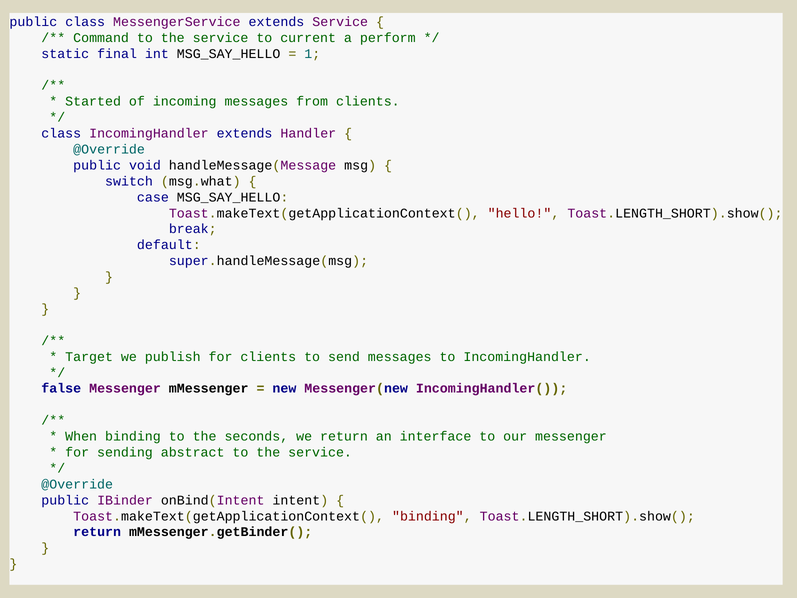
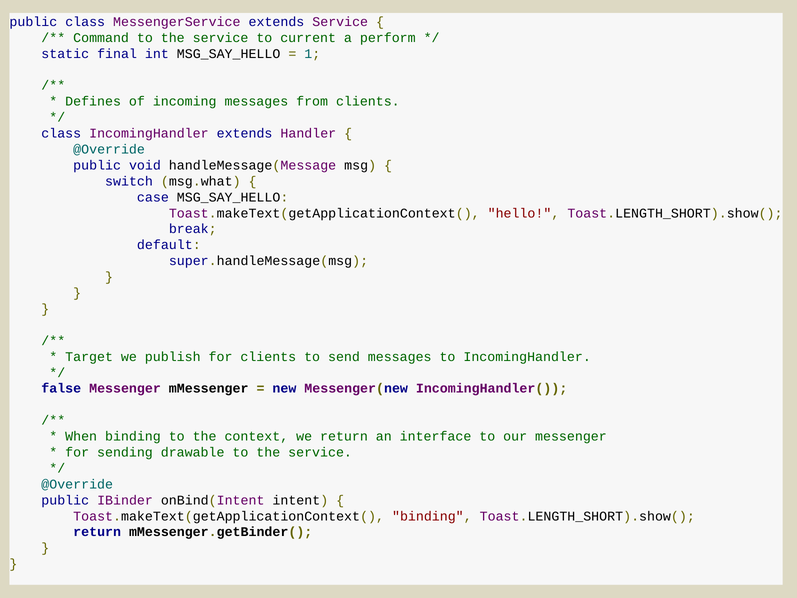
Started: Started -> Defines
seconds: seconds -> context
abstract: abstract -> drawable
